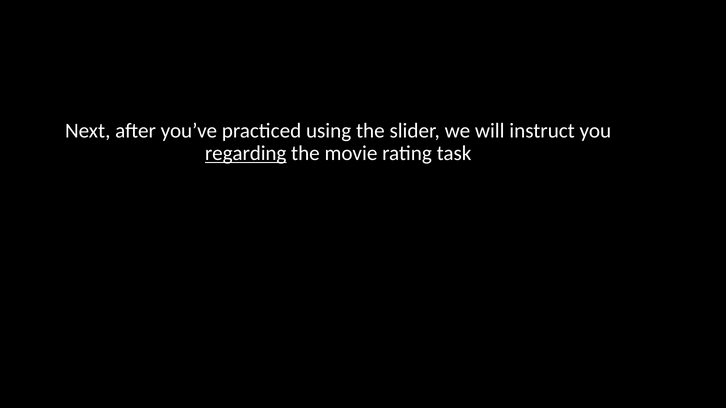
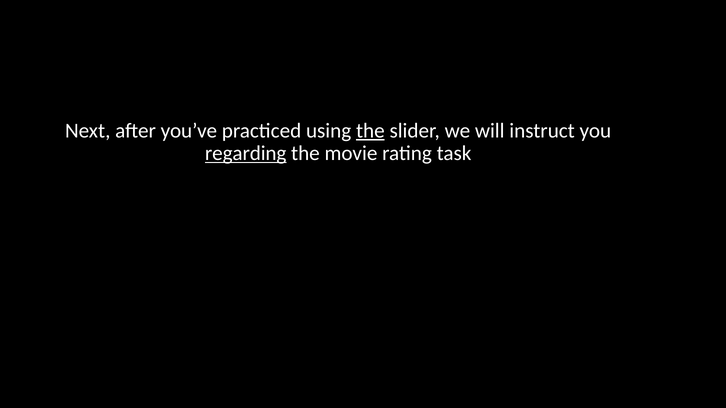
the at (370, 131) underline: none -> present
